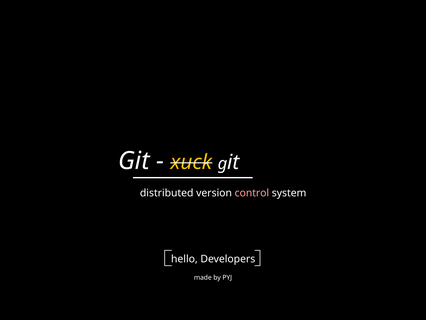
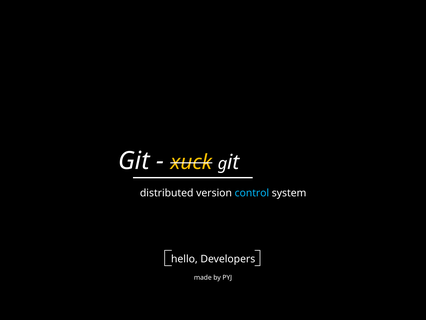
control colour: pink -> light blue
